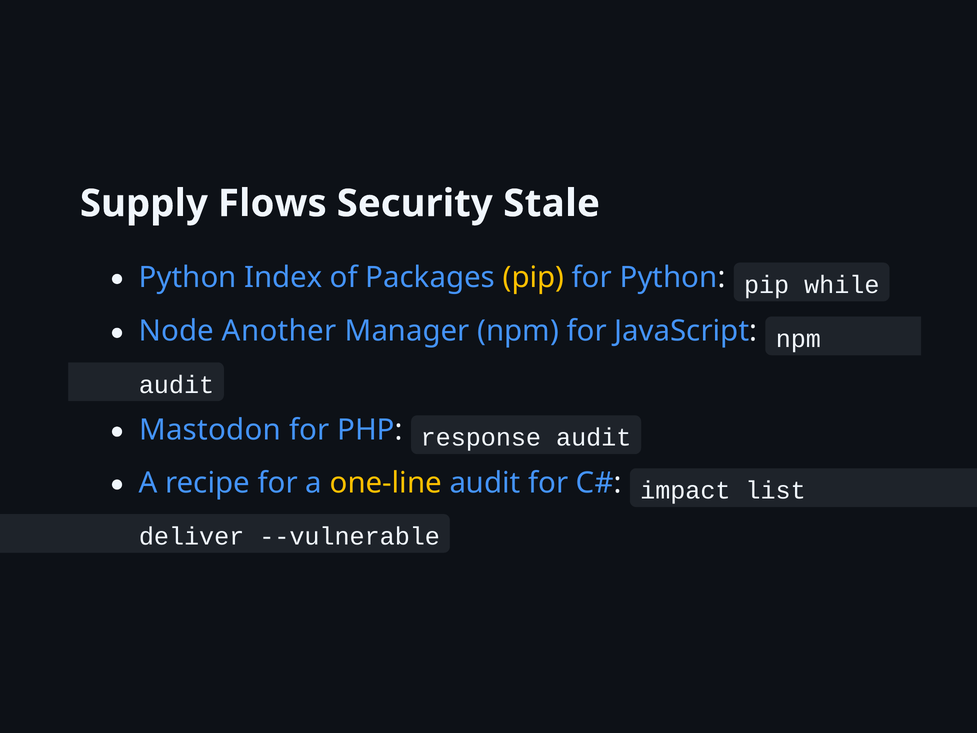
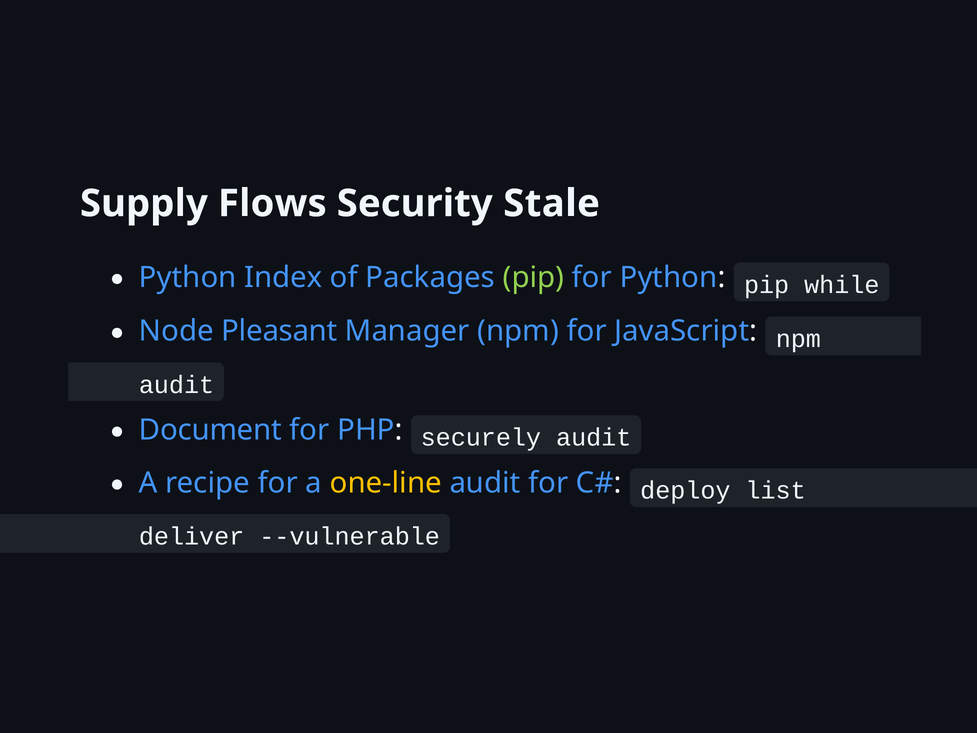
pip at (533, 277) colour: yellow -> light green
Another: Another -> Pleasant
Mastodon: Mastodon -> Document
response: response -> securely
impact: impact -> deploy
